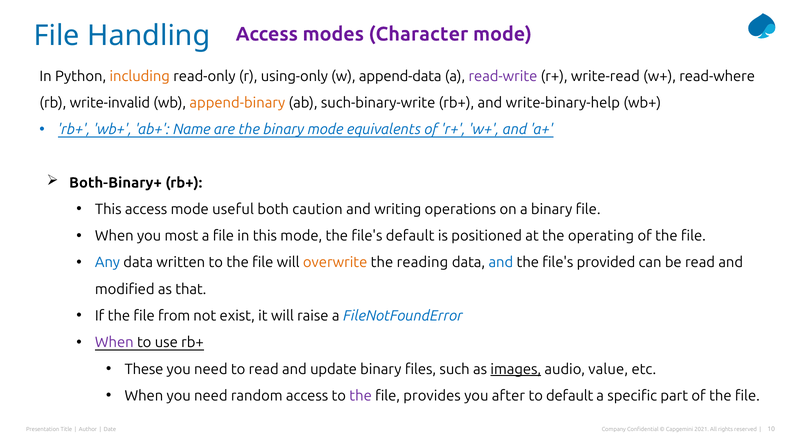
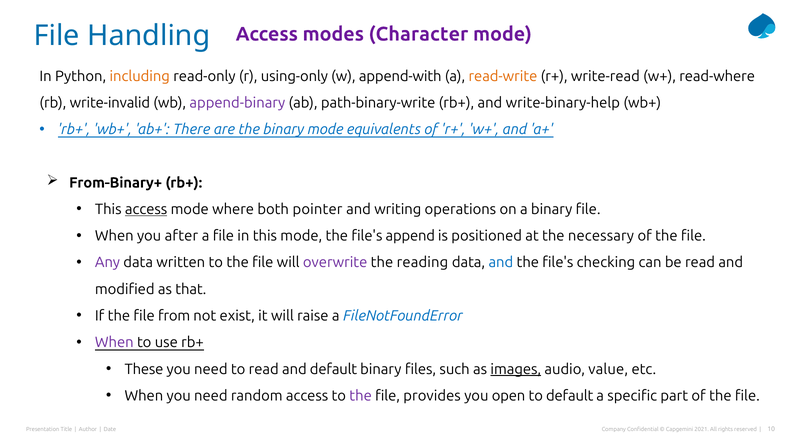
append-data: append-data -> append-with
read-write colour: purple -> orange
append-binary colour: orange -> purple
such-binary-write: such-binary-write -> path-binary-write
Name: Name -> There
Both-Binary+: Both-Binary+ -> From-Binary+
access at (146, 209) underline: none -> present
useful: useful -> where
caution: caution -> pointer
most: most -> after
file's default: default -> append
operating: operating -> necessary
Any colour: blue -> purple
overwrite colour: orange -> purple
provided: provided -> checking
and update: update -> default
after: after -> open
